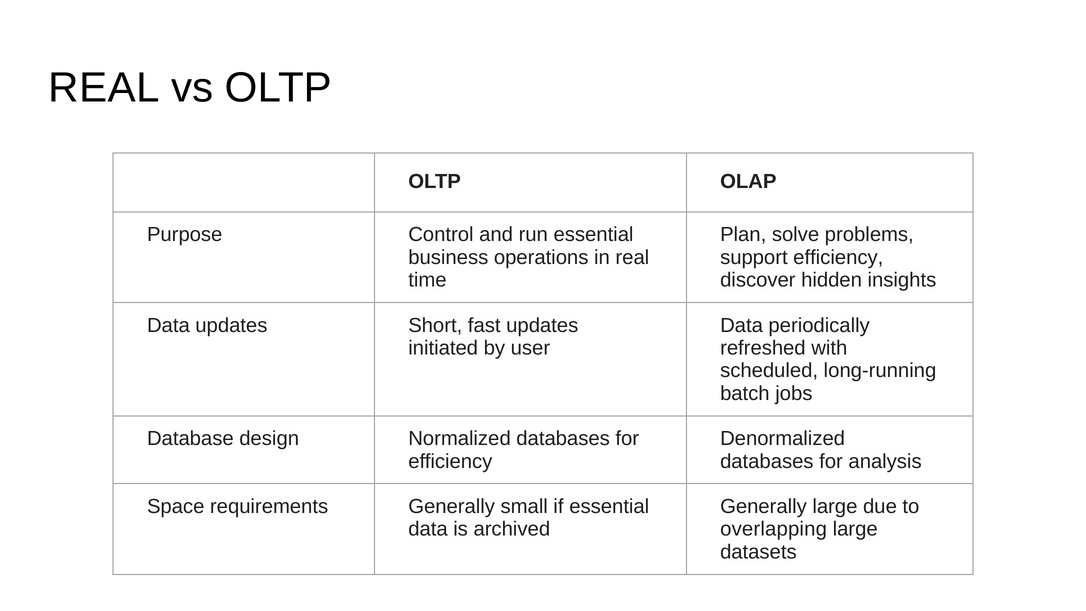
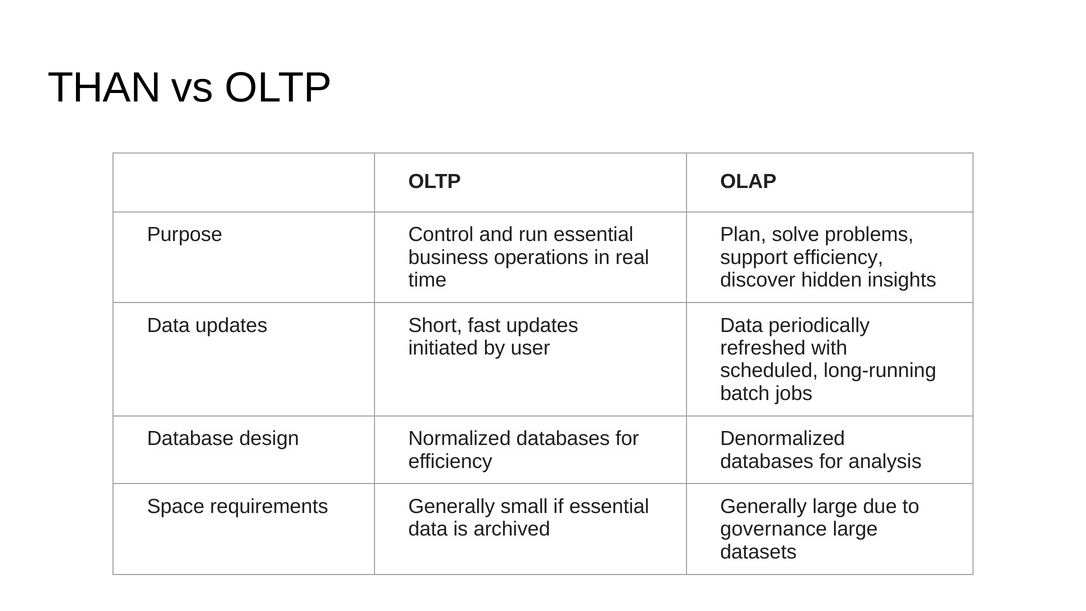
REAL at (104, 88): REAL -> THAN
overlapping: overlapping -> governance
